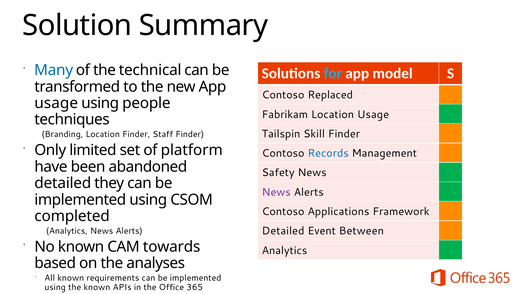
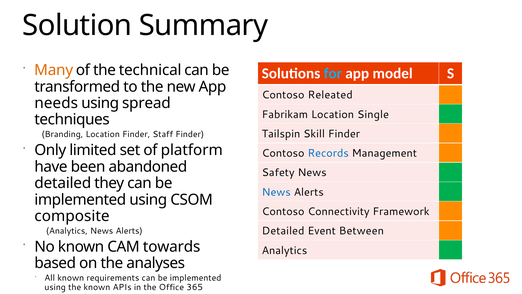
Many colour: blue -> orange
Replaced: Replaced -> Releated
usage at (56, 103): usage -> needs
people: people -> spread
Location Usage: Usage -> Single
News at (276, 192) colour: purple -> blue
Applications: Applications -> Connectivity
completed: completed -> composite
